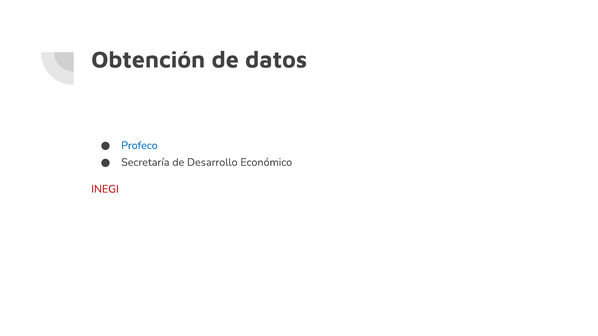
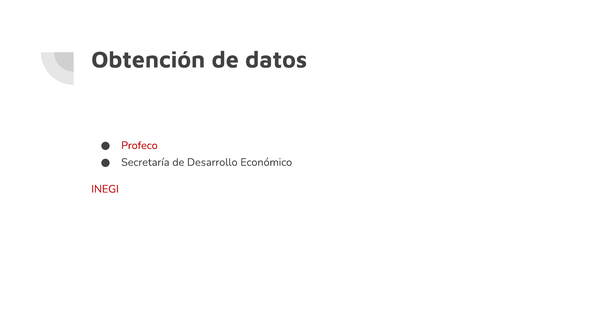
Profeco colour: blue -> red
